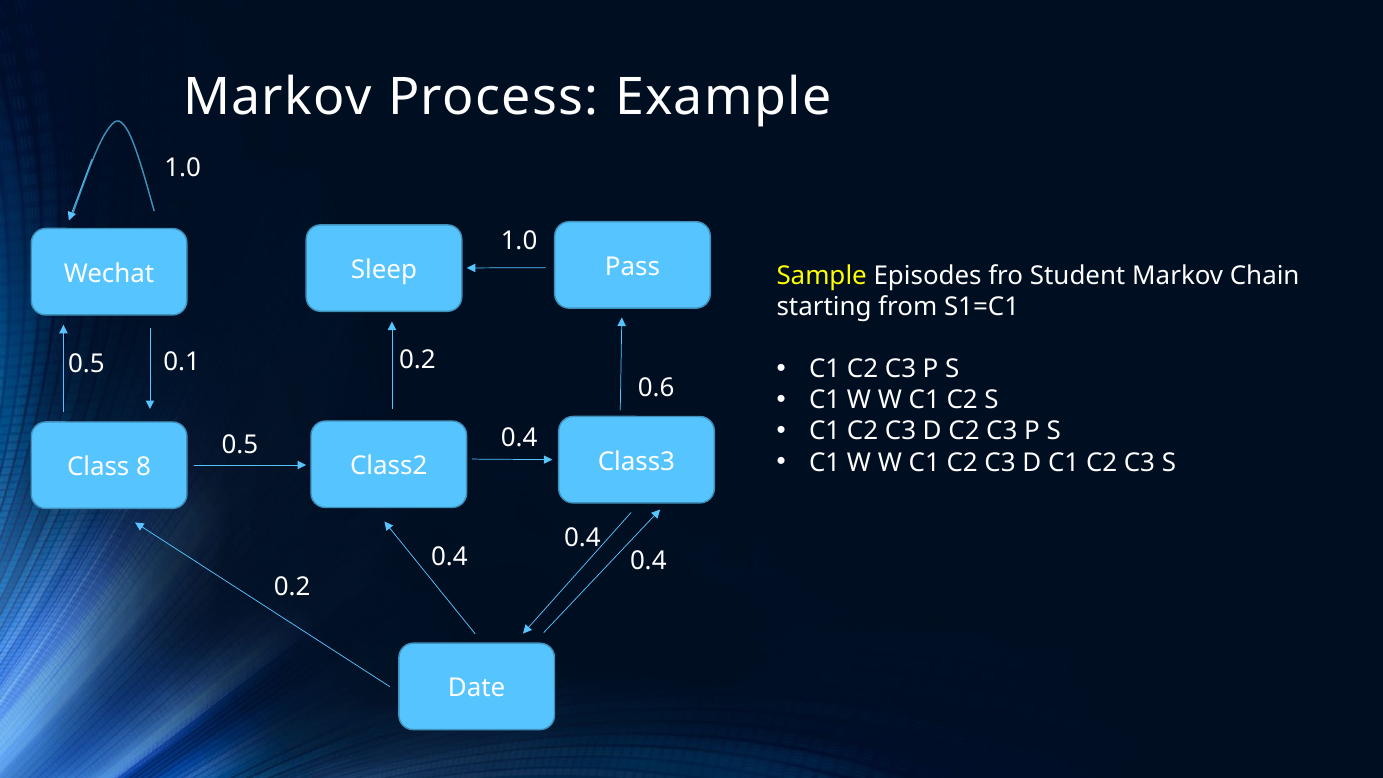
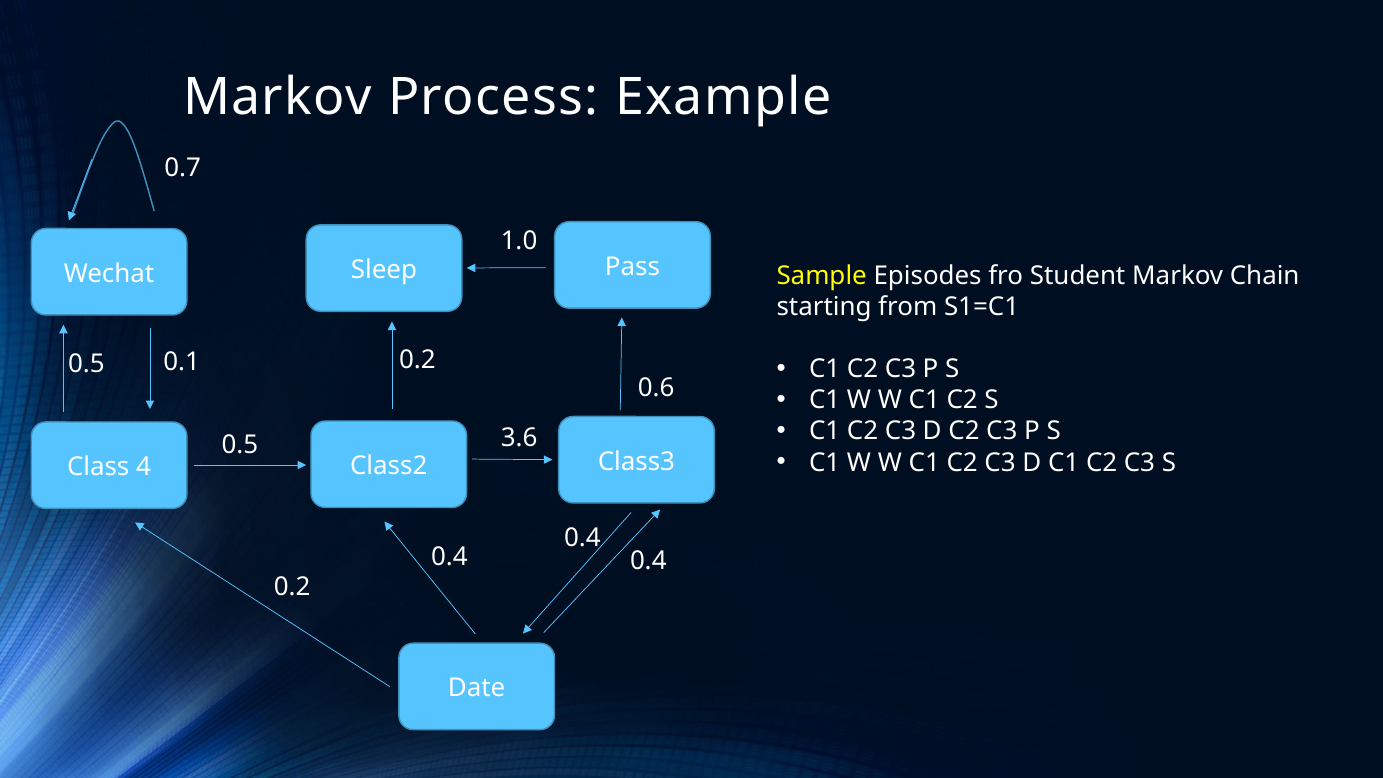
1.0 at (183, 168): 1.0 -> 0.7
0.4 at (519, 438): 0.4 -> 3.6
8: 8 -> 4
